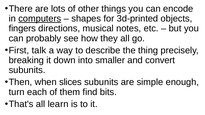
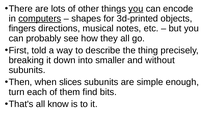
you at (136, 9) underline: none -> present
talk: talk -> told
convert: convert -> without
learn: learn -> know
